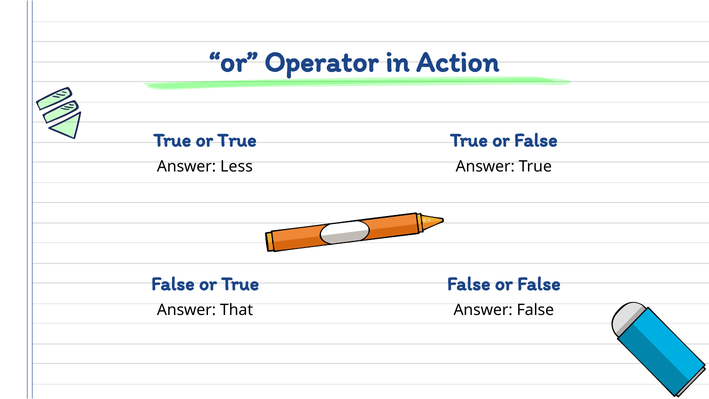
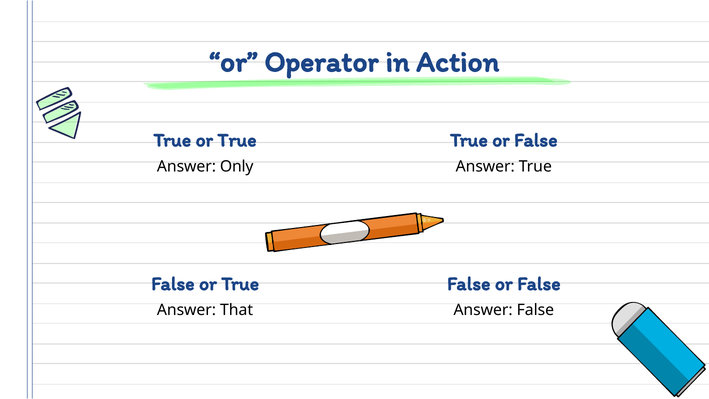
Less: Less -> Only
